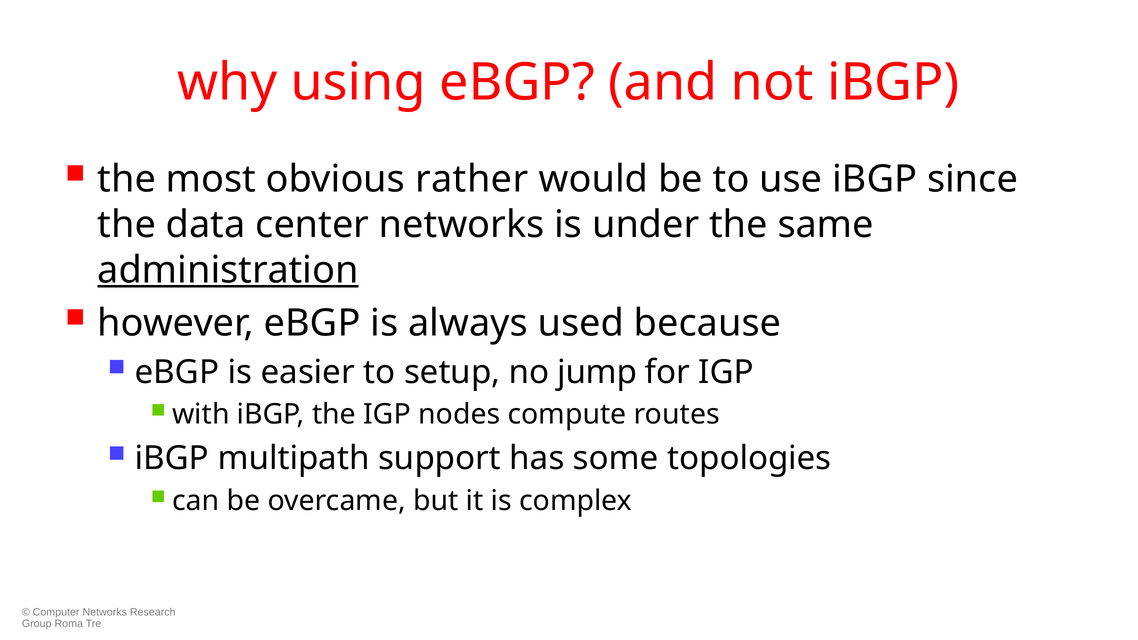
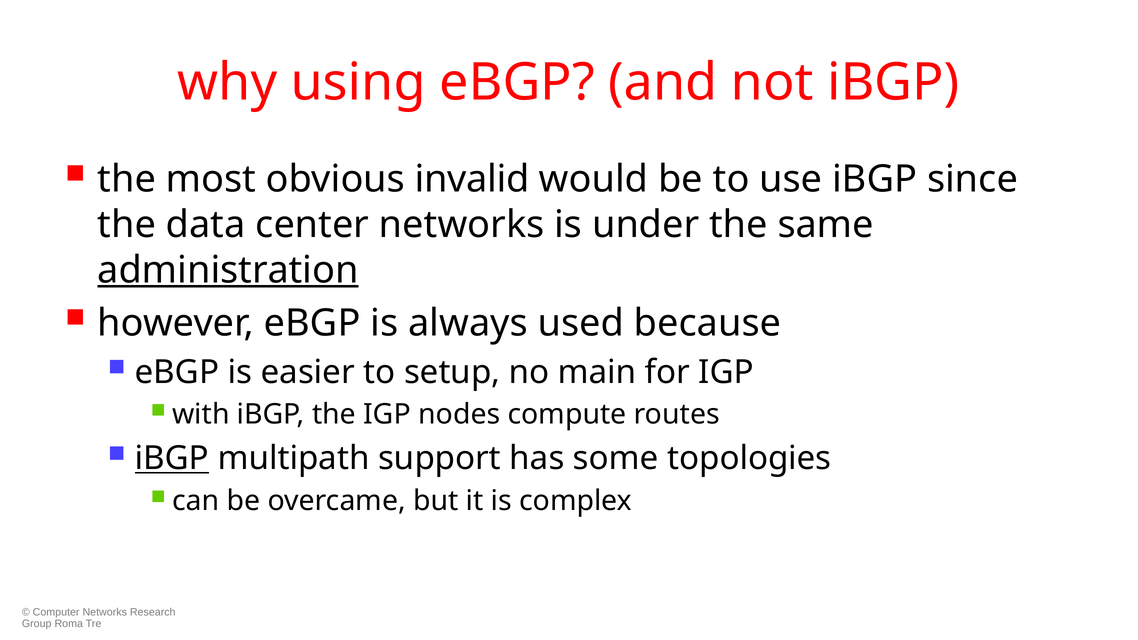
rather: rather -> invalid
jump: jump -> main
iBGP at (172, 459) underline: none -> present
